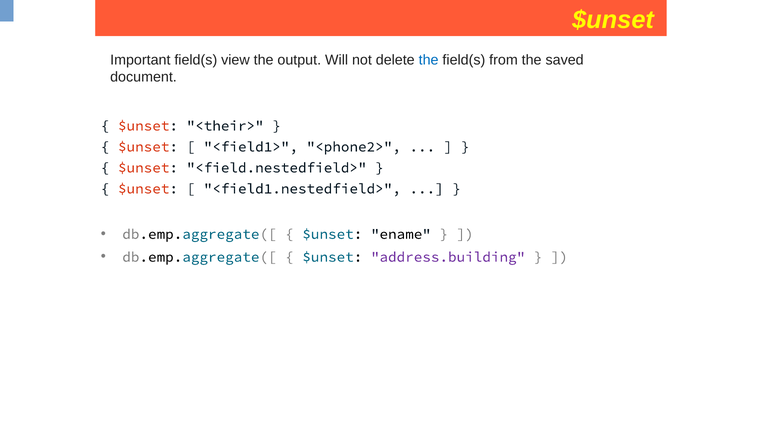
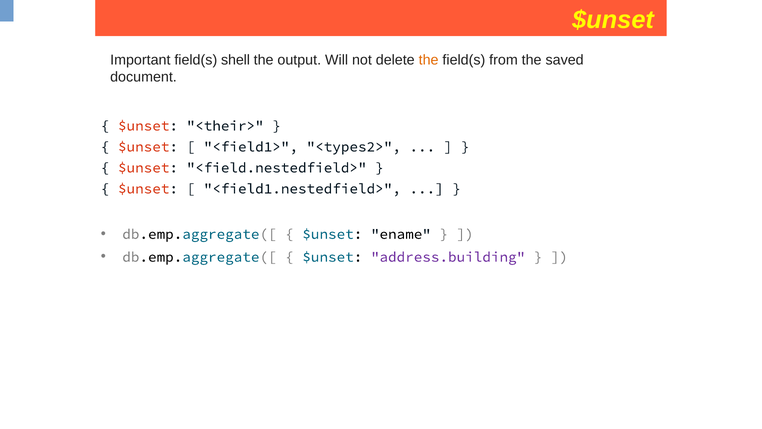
view: view -> shell
the at (429, 60) colour: blue -> orange
<phone2>: <phone2> -> <types2>
